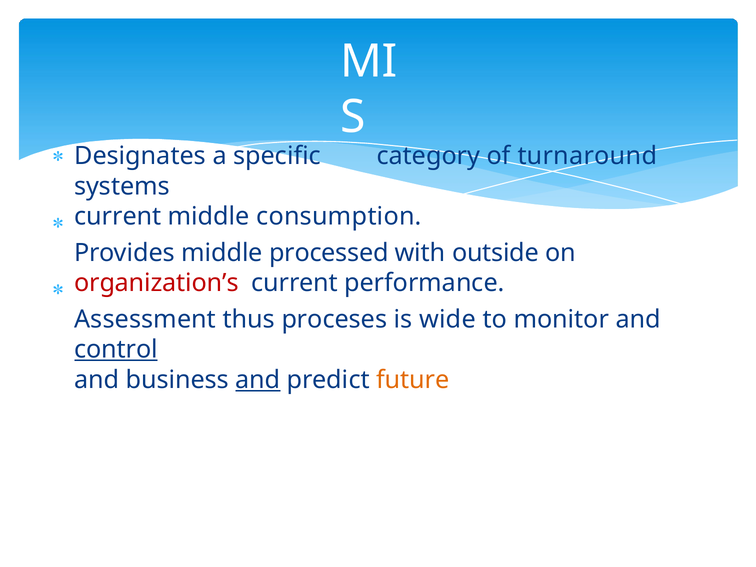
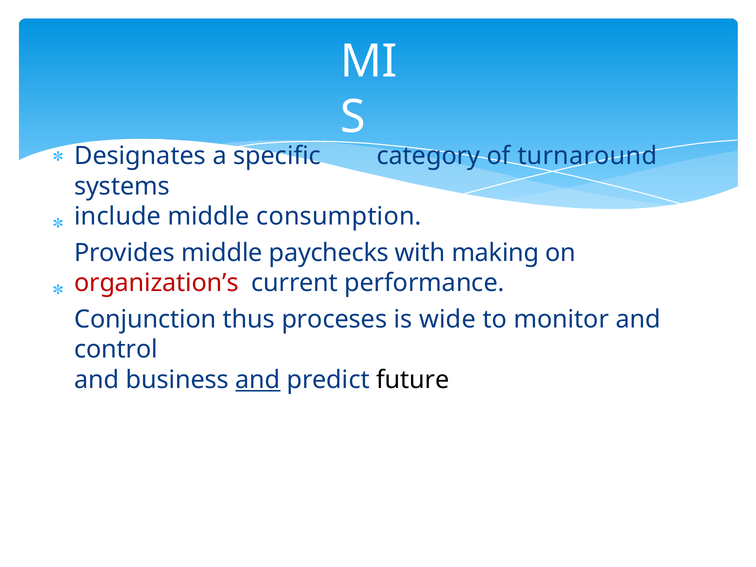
current at (118, 217): current -> include
processed: processed -> paychecks
outside: outside -> making
Assessment: Assessment -> Conjunction
control underline: present -> none
future colour: orange -> black
